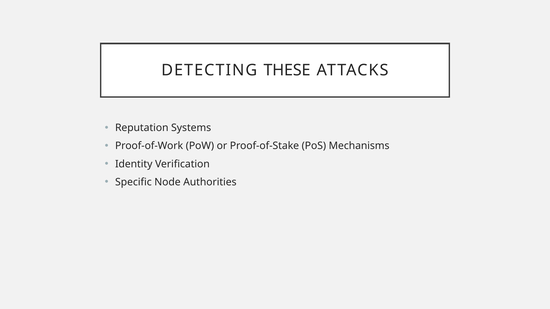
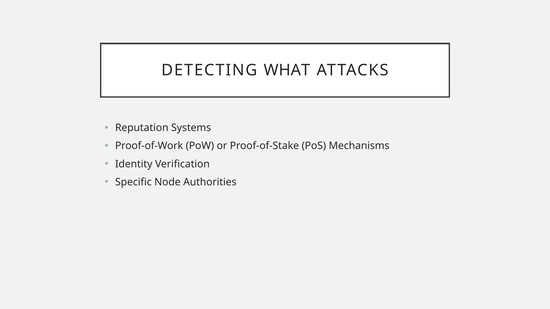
THESE: THESE -> WHAT
